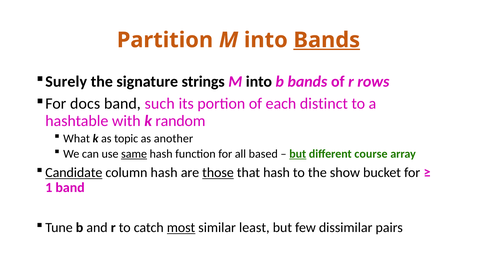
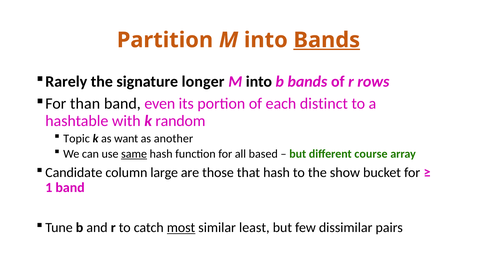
Surely: Surely -> Rarely
strings: strings -> longer
docs: docs -> than
such: such -> even
What: What -> Topic
topic: topic -> want
but at (298, 154) underline: present -> none
Candidate underline: present -> none
column hash: hash -> large
those underline: present -> none
